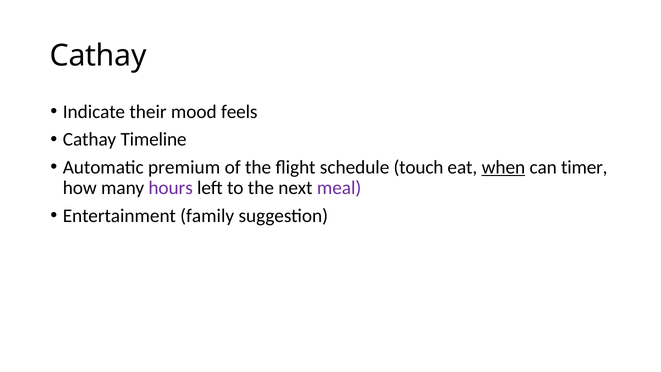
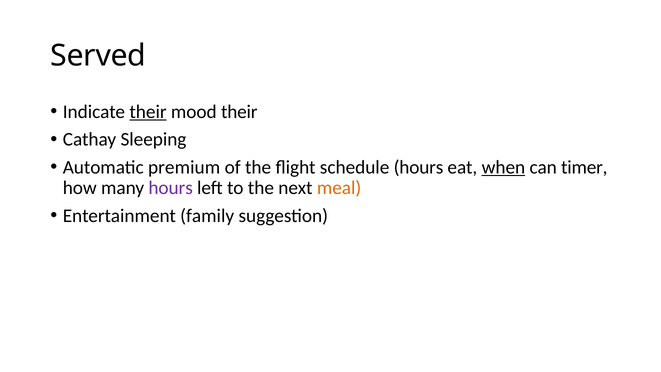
Cathay at (98, 56): Cathay -> Served
their at (148, 112) underline: none -> present
mood feels: feels -> their
Timeline: Timeline -> Sleeping
schedule touch: touch -> hours
meal colour: purple -> orange
